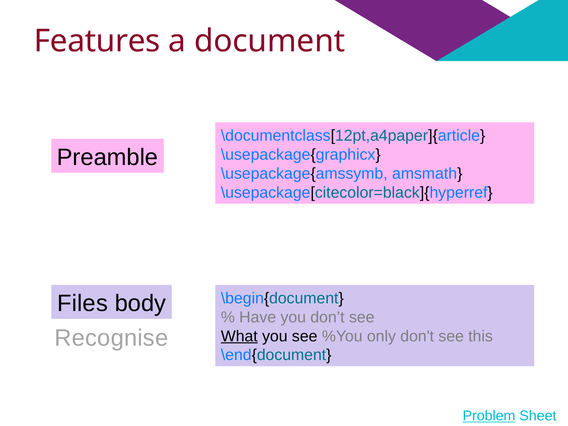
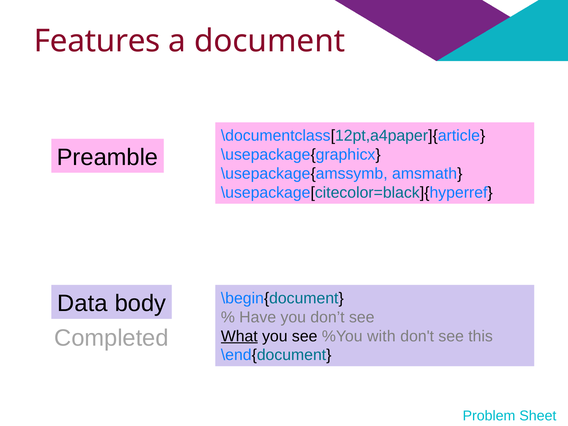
Files: Files -> Data
Recognise: Recognise -> Completed
only: only -> with
Problem underline: present -> none
